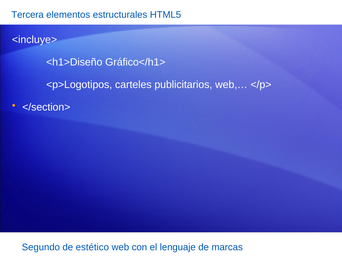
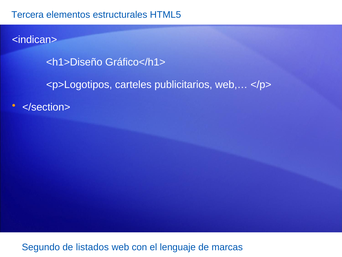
<incluye>: <incluye> -> <indican>
estético: estético -> listados
